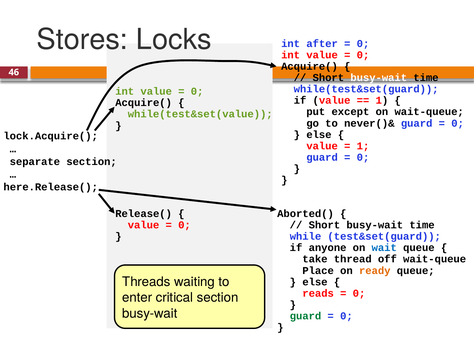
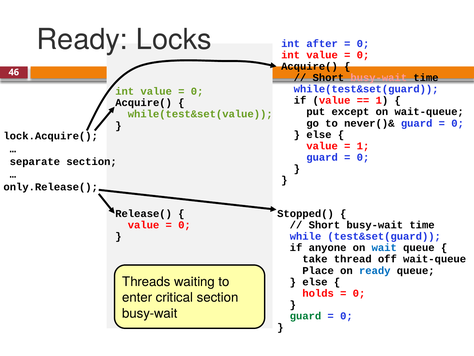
Stores at (82, 40): Stores -> Ready
busy-wait at (379, 78) colour: white -> pink
here.Release(: here.Release( -> only.Release(
Aborted(: Aborted( -> Stopped(
ready at (375, 270) colour: orange -> blue
reads: reads -> holds
